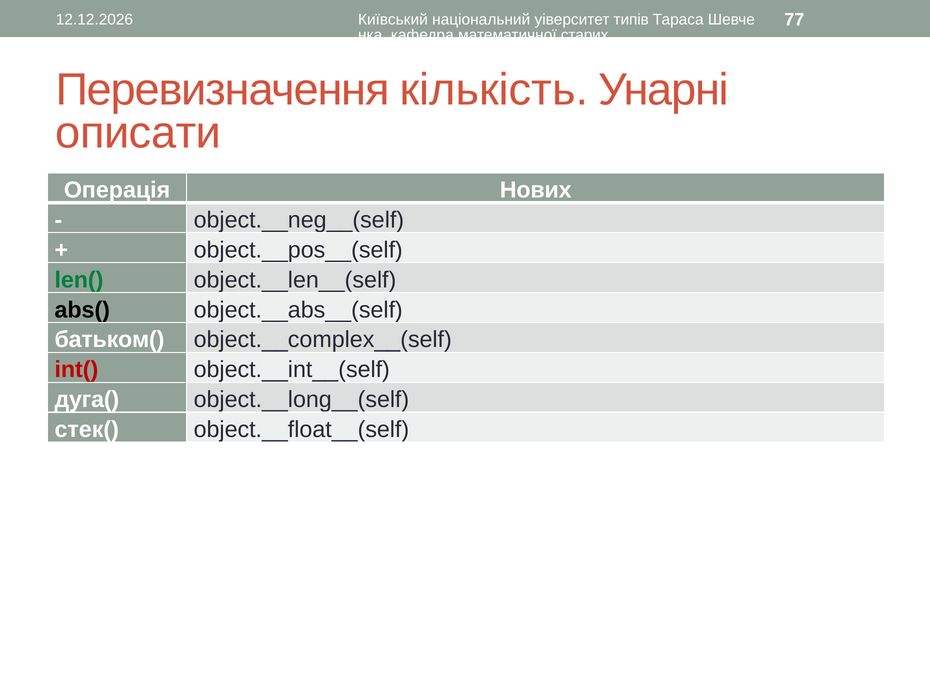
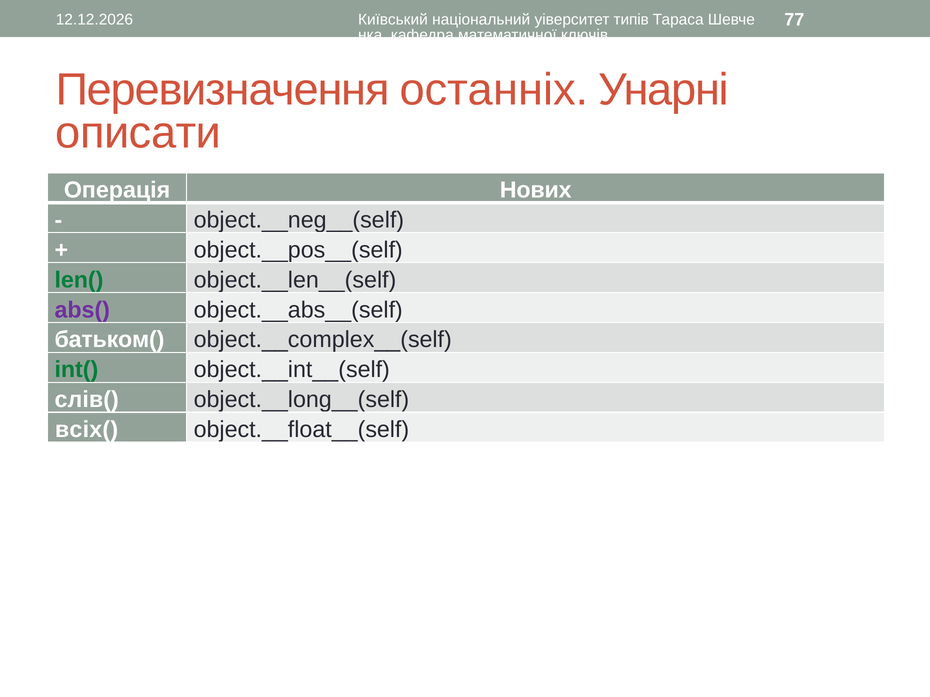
старих: старих -> ключів
кількість: кількість -> останніх
abs( colour: black -> purple
int( colour: red -> green
дуга(: дуга( -> слів(
стек(: стек( -> всіх(
